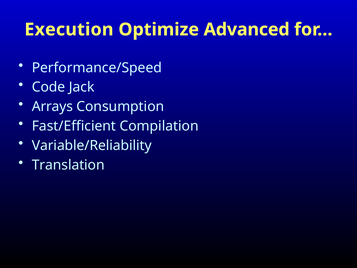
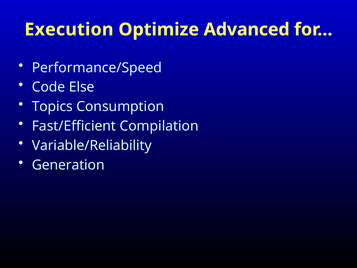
Jack: Jack -> Else
Arrays: Arrays -> Topics
Translation: Translation -> Generation
